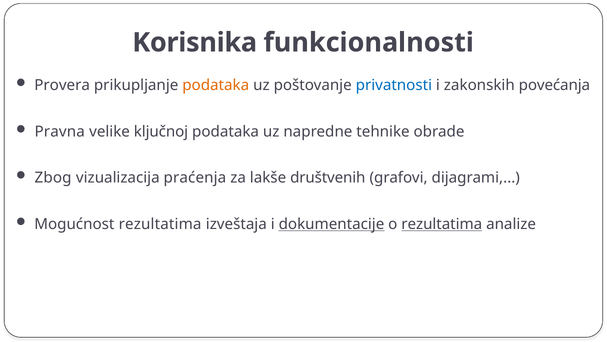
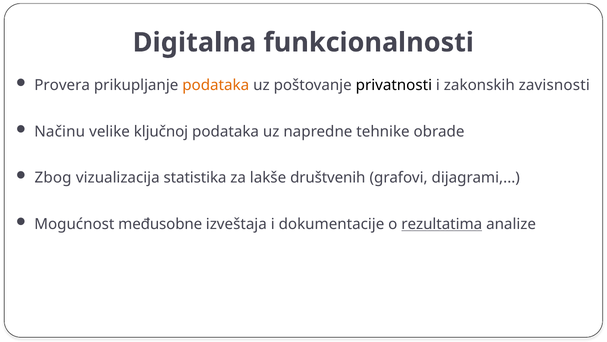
Korisnika: Korisnika -> Digitalna
privatnosti colour: blue -> black
povećanja: povećanja -> zavisnosti
Pravna: Pravna -> Načinu
praćenja: praćenja -> statistika
Mogućnost rezultatima: rezultatima -> međusobne
dokumentacije underline: present -> none
